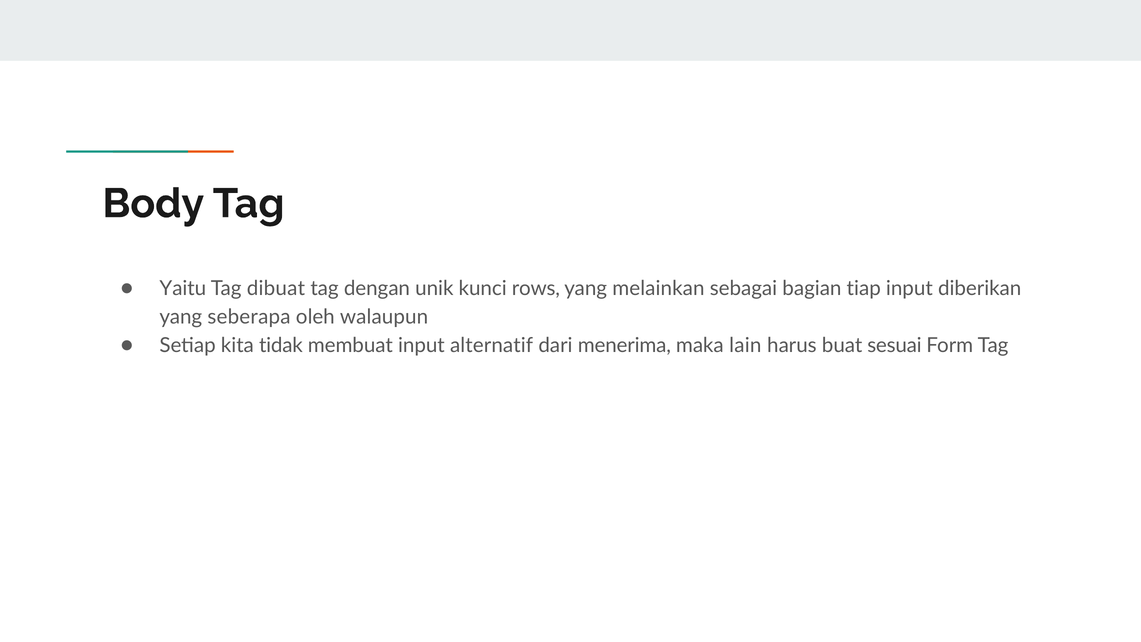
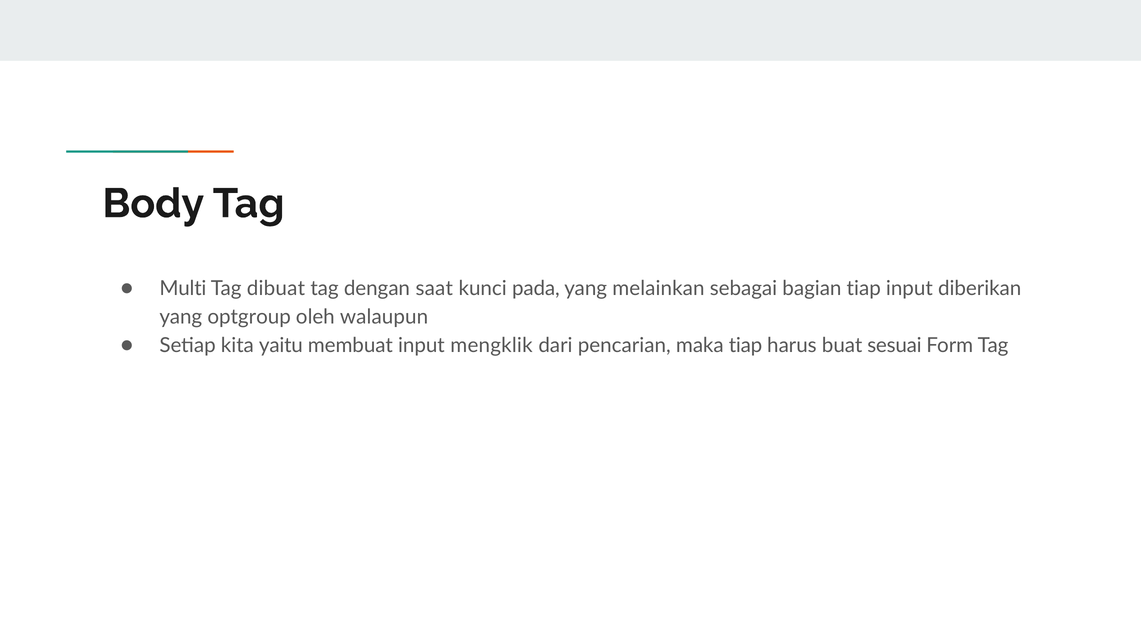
Yaitu: Yaitu -> Multi
unik: unik -> saat
rows: rows -> pada
seberapa: seberapa -> optgroup
tidak: tidak -> yaitu
alternatif: alternatif -> mengklik
menerima: menerima -> pencarian
maka lain: lain -> tiap
